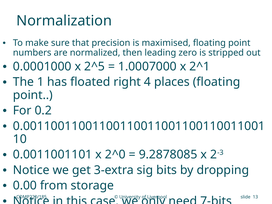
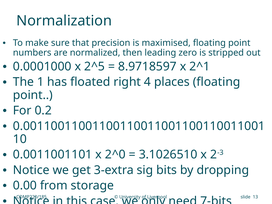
1.0007000: 1.0007000 -> 8.9718597
9.2878085: 9.2878085 -> 3.1026510
